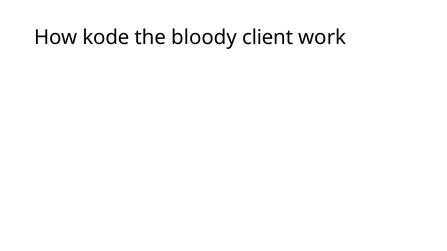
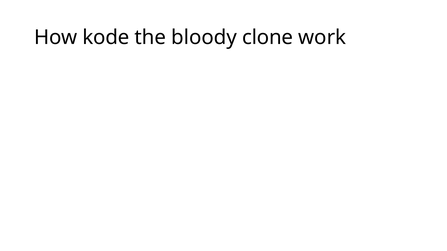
client: client -> clone
